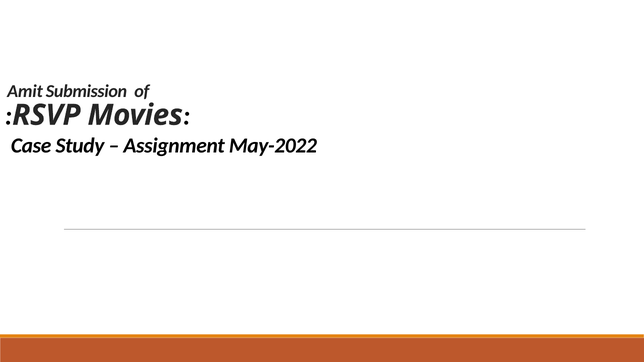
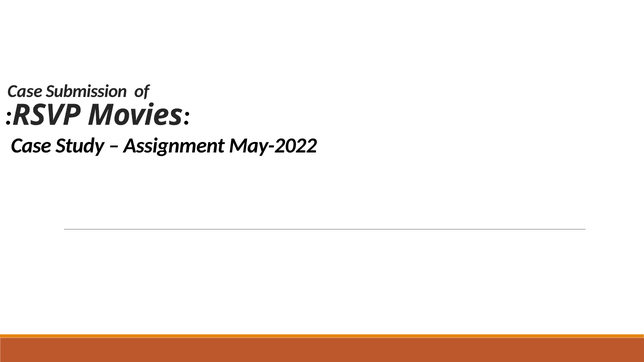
Amit at (25, 91): Amit -> Case
